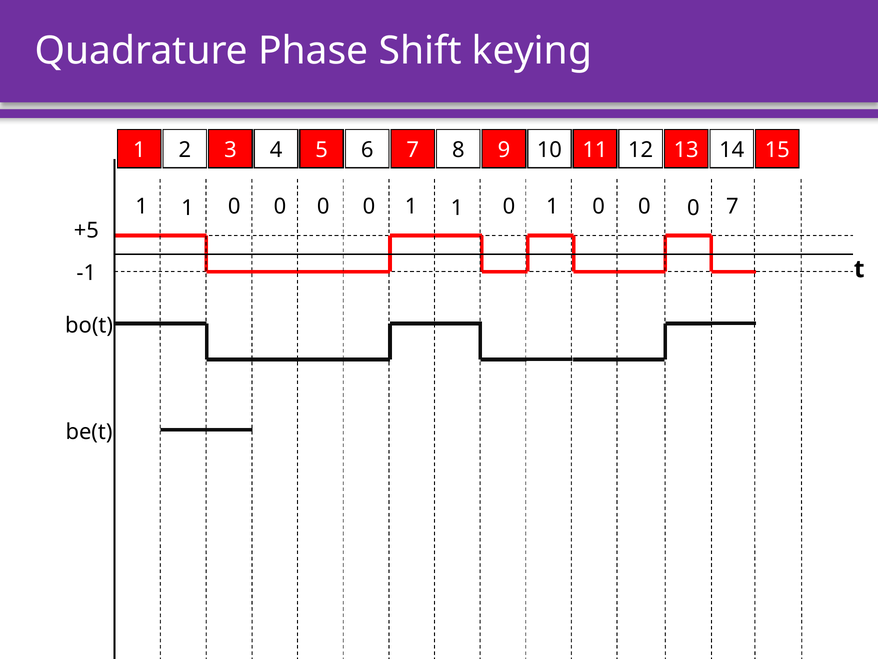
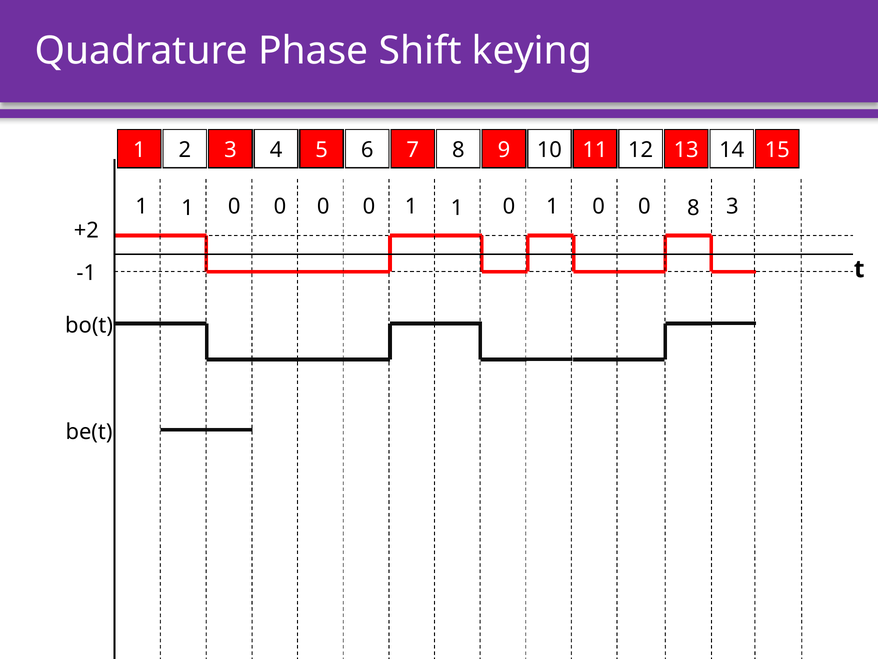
1 0: 0 -> 8
0 7: 7 -> 3
+5: +5 -> +2
